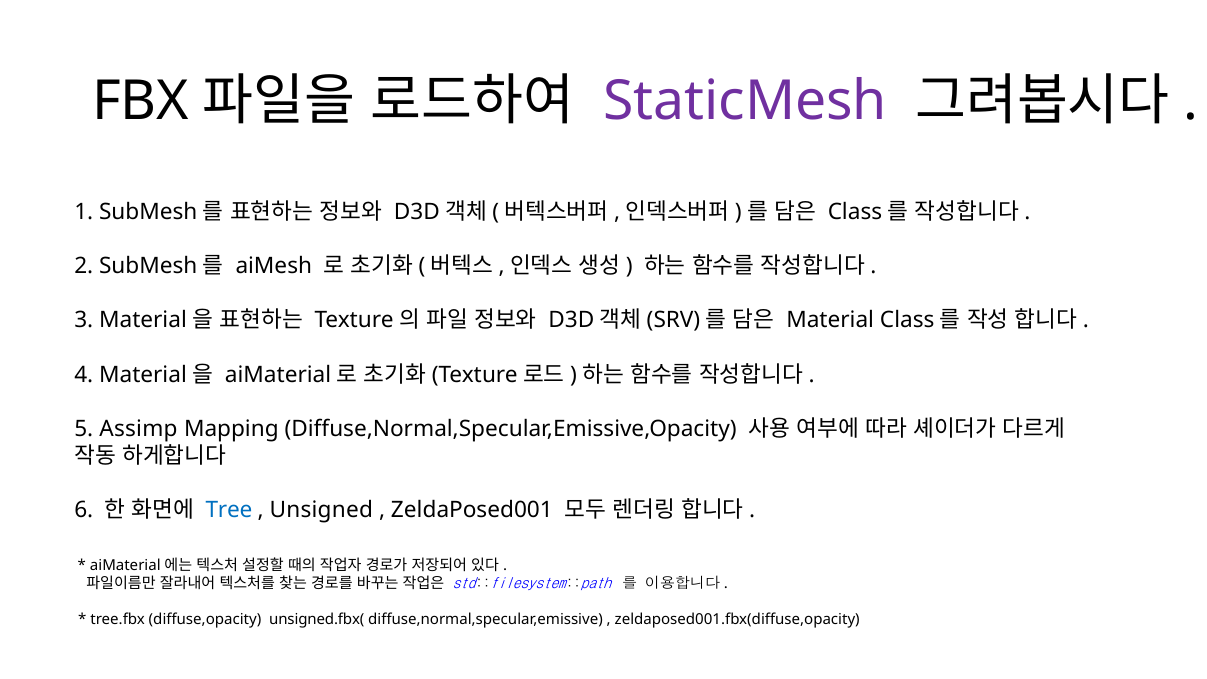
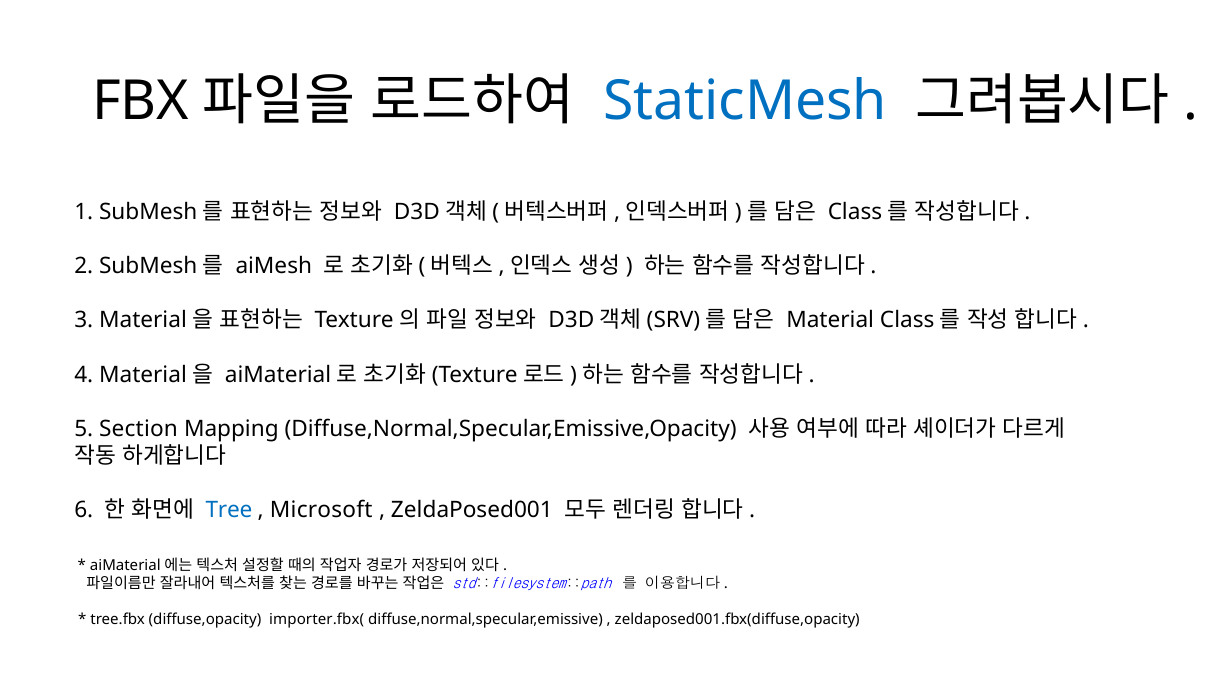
StaticMesh colour: purple -> blue
Assimp: Assimp -> Section
Unsigned: Unsigned -> Microsoft
unsigned.fbx(: unsigned.fbx( -> importer.fbx(
